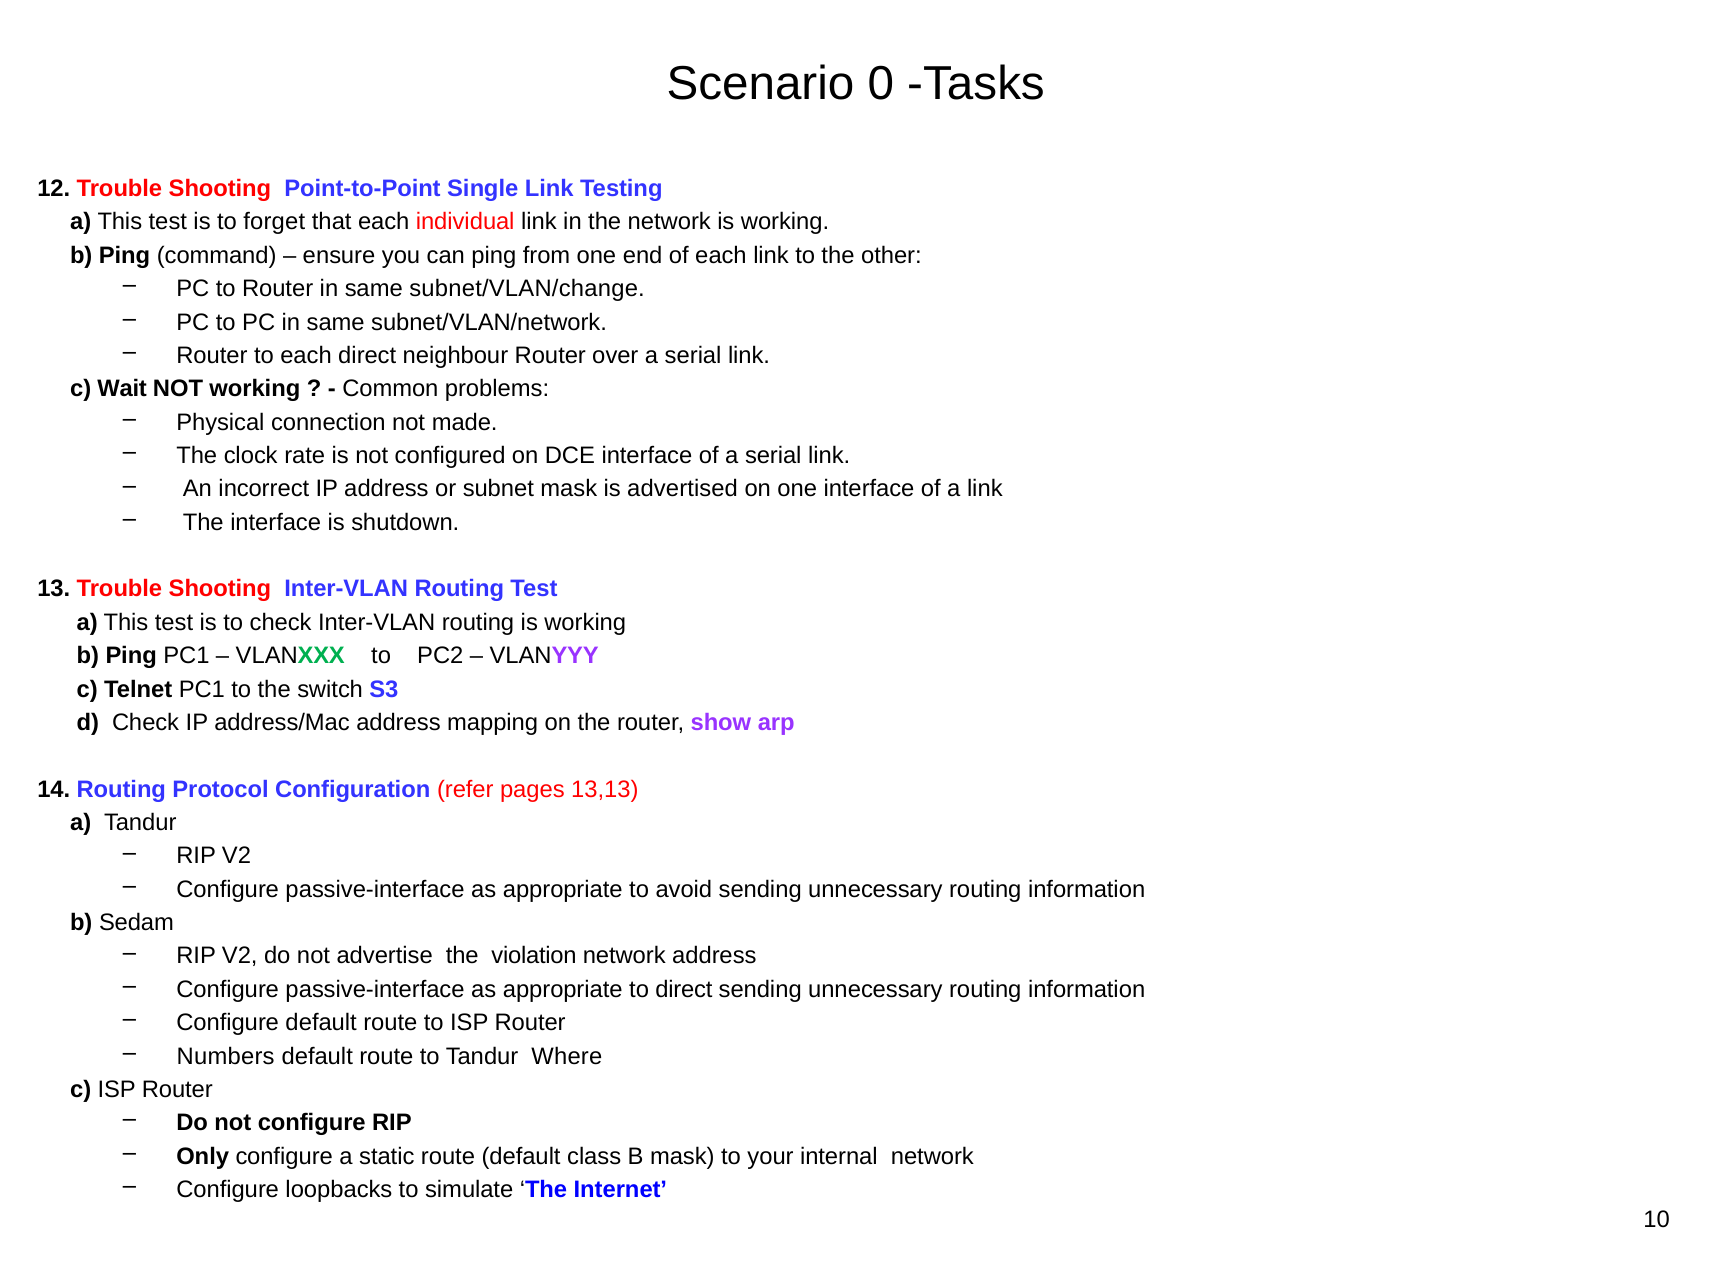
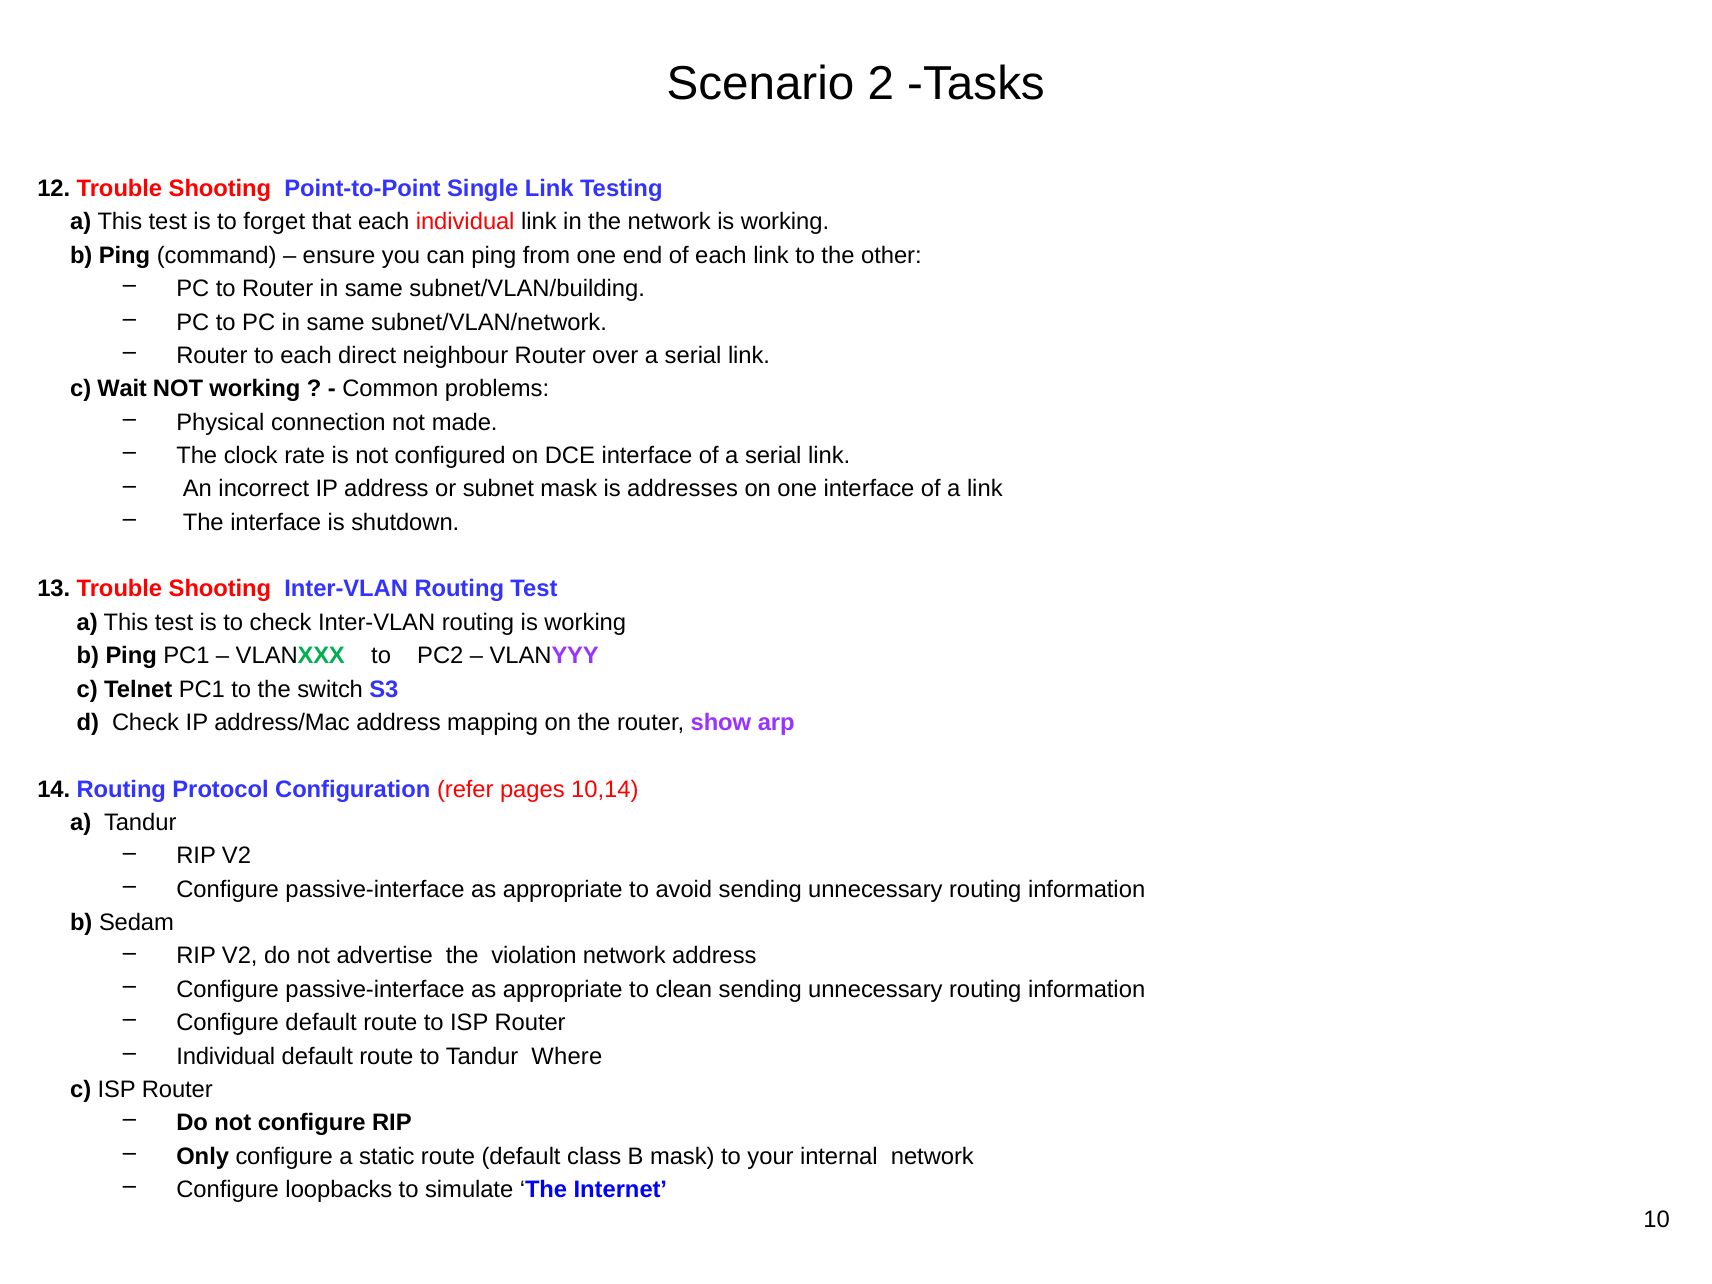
0: 0 -> 2
subnet/VLAN/change: subnet/VLAN/change -> subnet/VLAN/building
advertised: advertised -> addresses
13,13: 13,13 -> 10,14
to direct: direct -> clean
Numbers at (226, 1056): Numbers -> Individual
